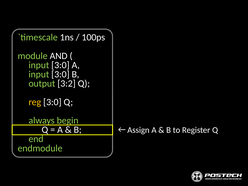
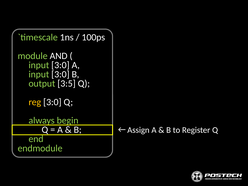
3:2: 3:2 -> 3:5
